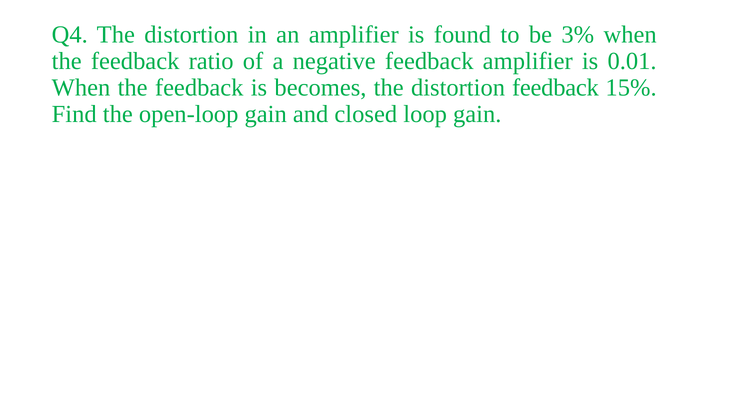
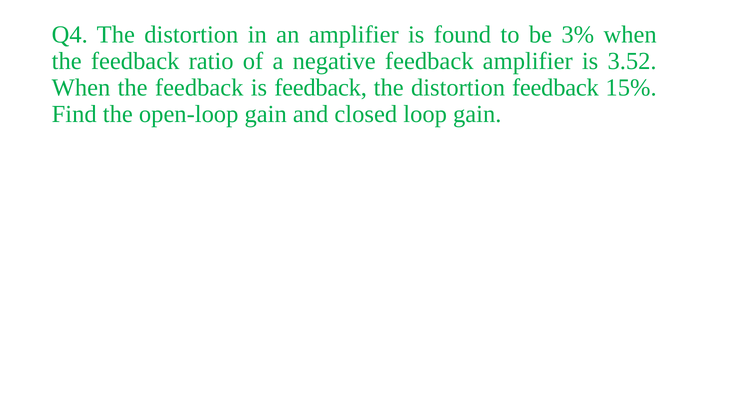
0.01: 0.01 -> 3.52
is becomes: becomes -> feedback
